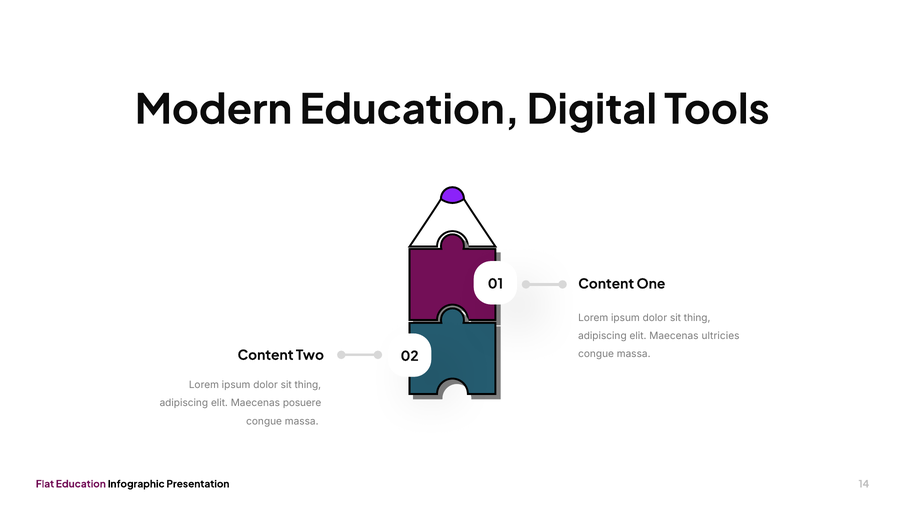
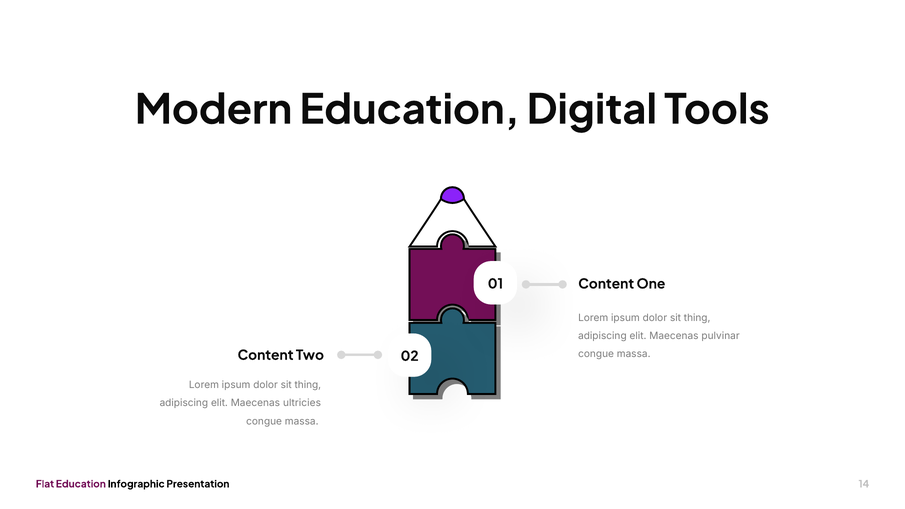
ultricies: ultricies -> pulvinar
posuere: posuere -> ultricies
